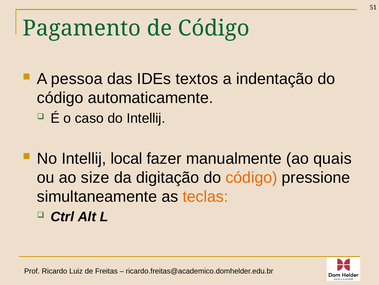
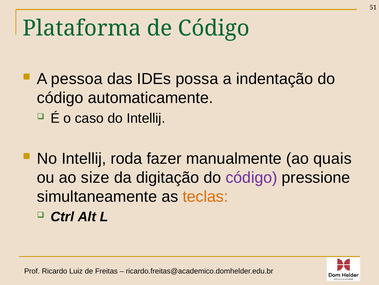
Pagamento: Pagamento -> Plataforma
textos: textos -> possa
local: local -> roda
código at (251, 177) colour: orange -> purple
